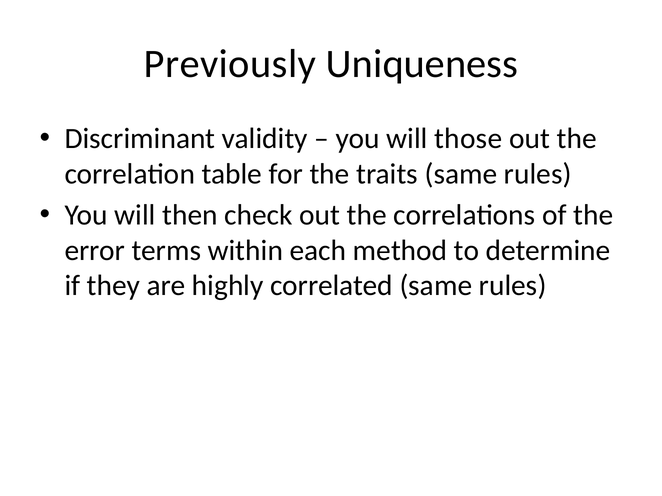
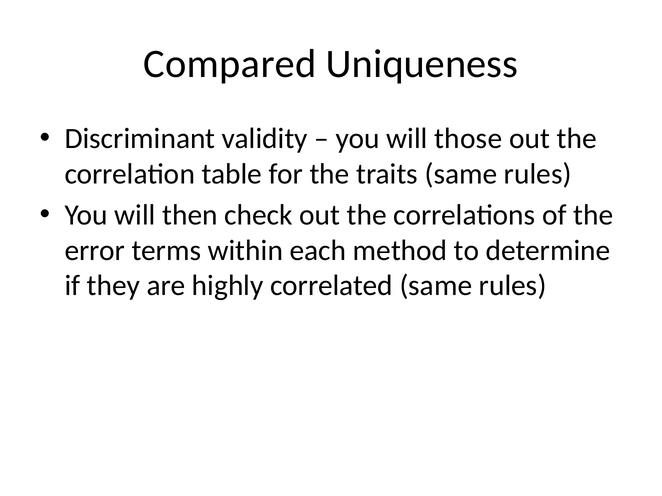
Previously: Previously -> Compared
